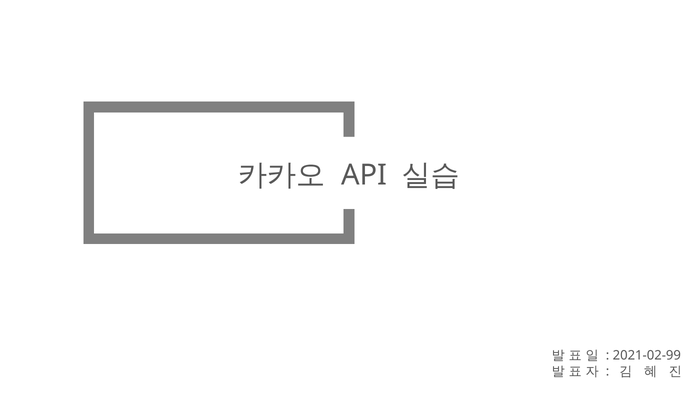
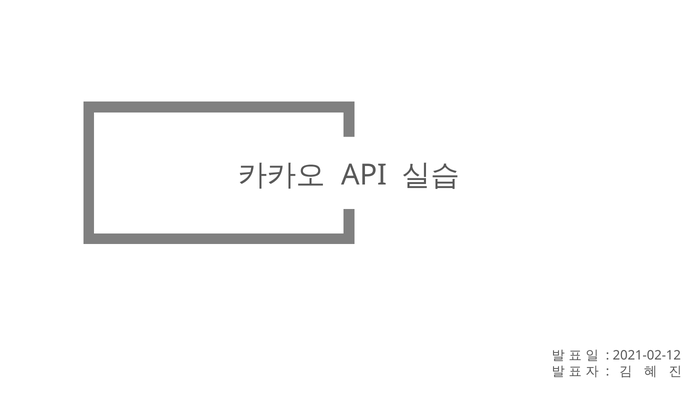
2021-02-99: 2021-02-99 -> 2021-02-12
